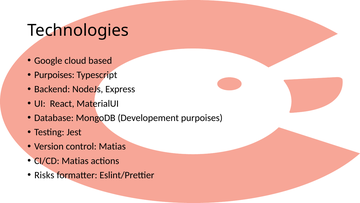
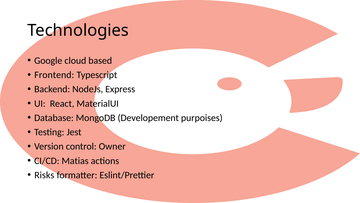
Purpoises at (54, 75): Purpoises -> Frontend
control Matias: Matias -> Owner
